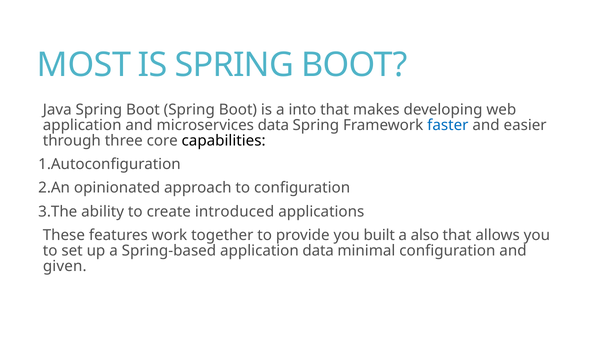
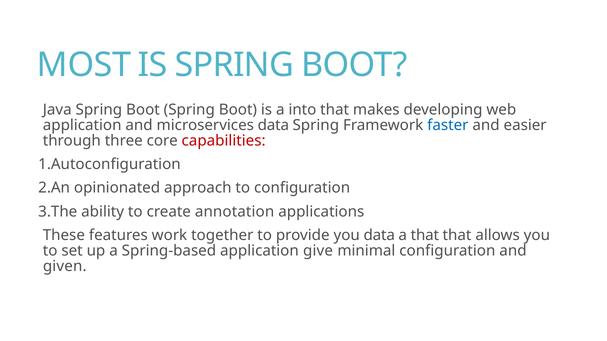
capabilities colour: black -> red
introduced: introduced -> annotation
you built: built -> data
a also: also -> that
application data: data -> give
